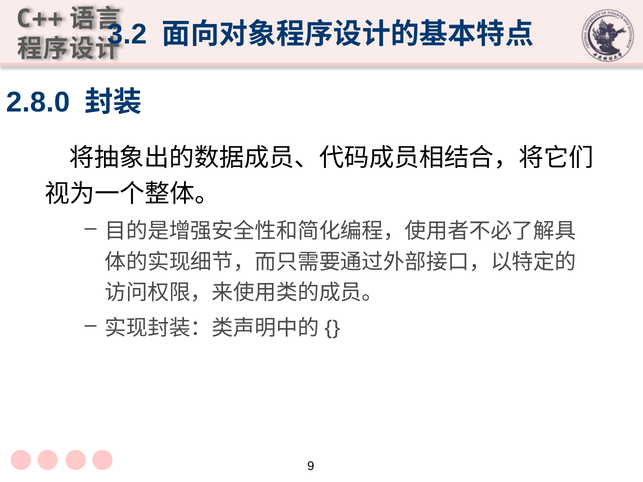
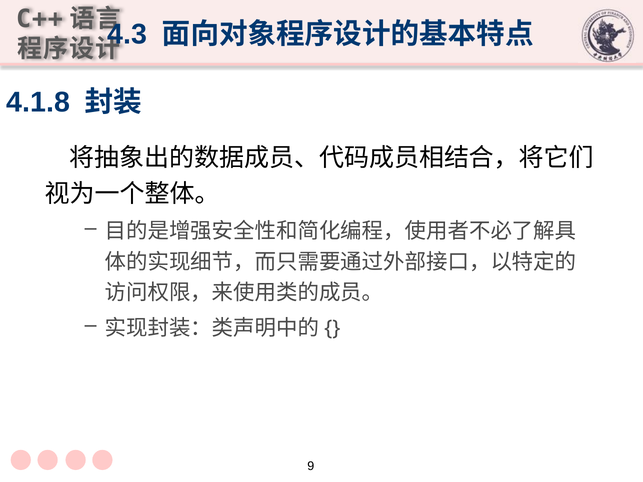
3.2: 3.2 -> 4.3
2.8.0: 2.8.0 -> 4.1.8
